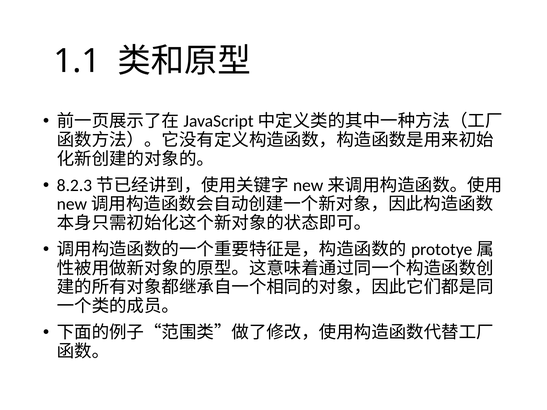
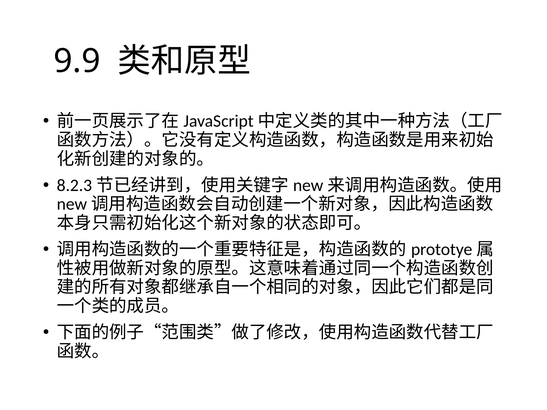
1.1: 1.1 -> 9.9
